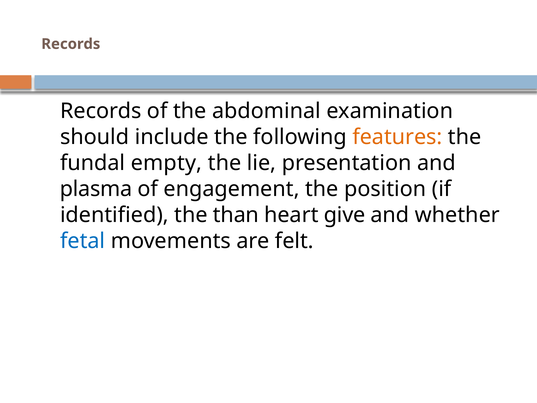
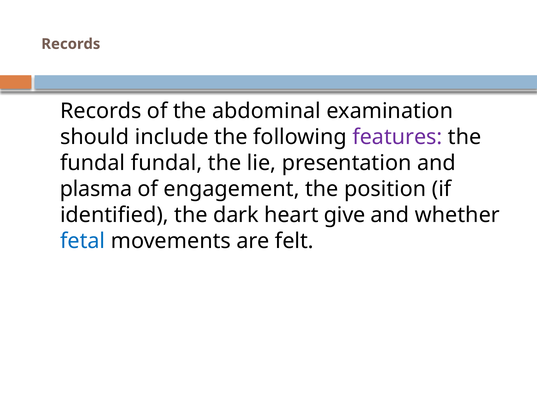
features colour: orange -> purple
fundal empty: empty -> fundal
than: than -> dark
